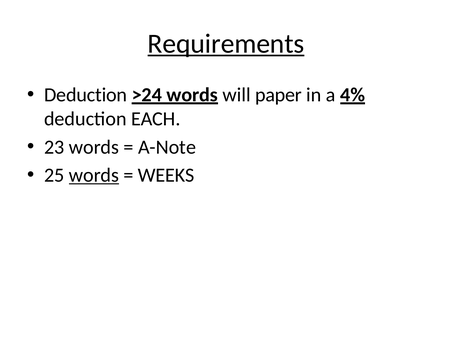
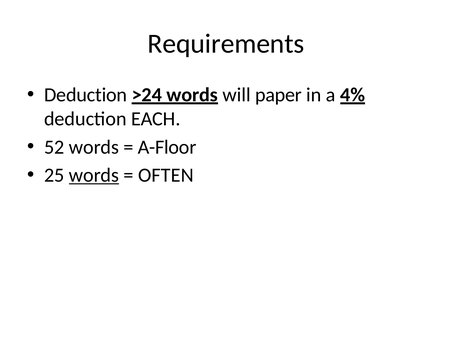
Requirements underline: present -> none
23: 23 -> 52
A-Note: A-Note -> A-Floor
WEEKS: WEEKS -> OFTEN
